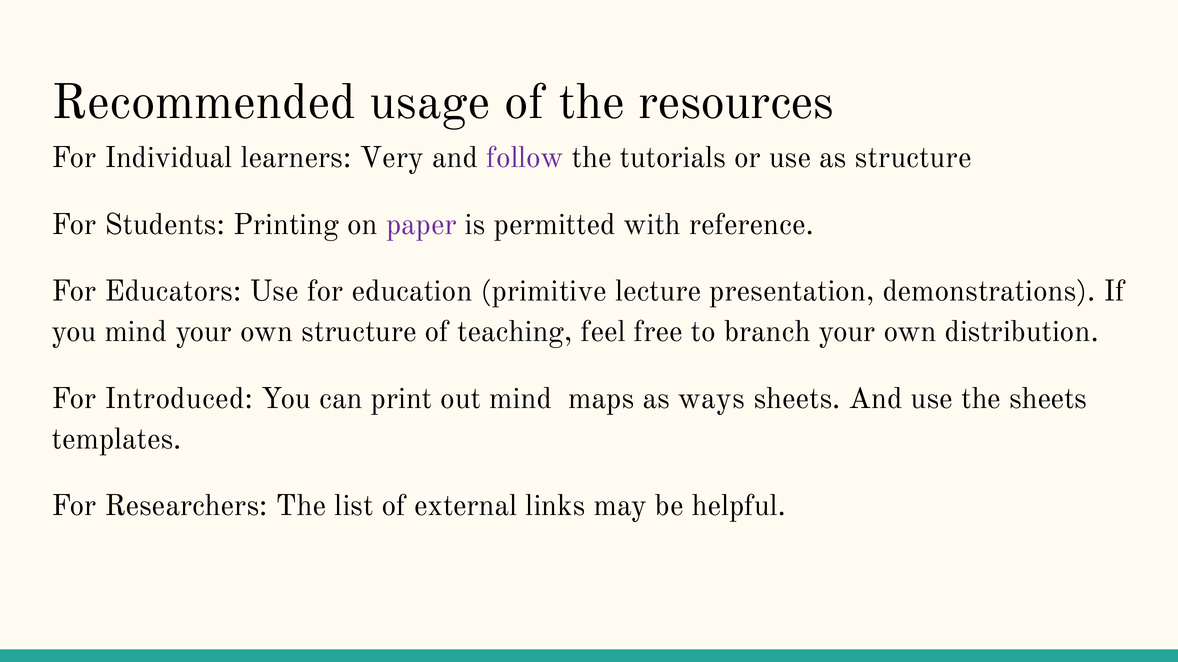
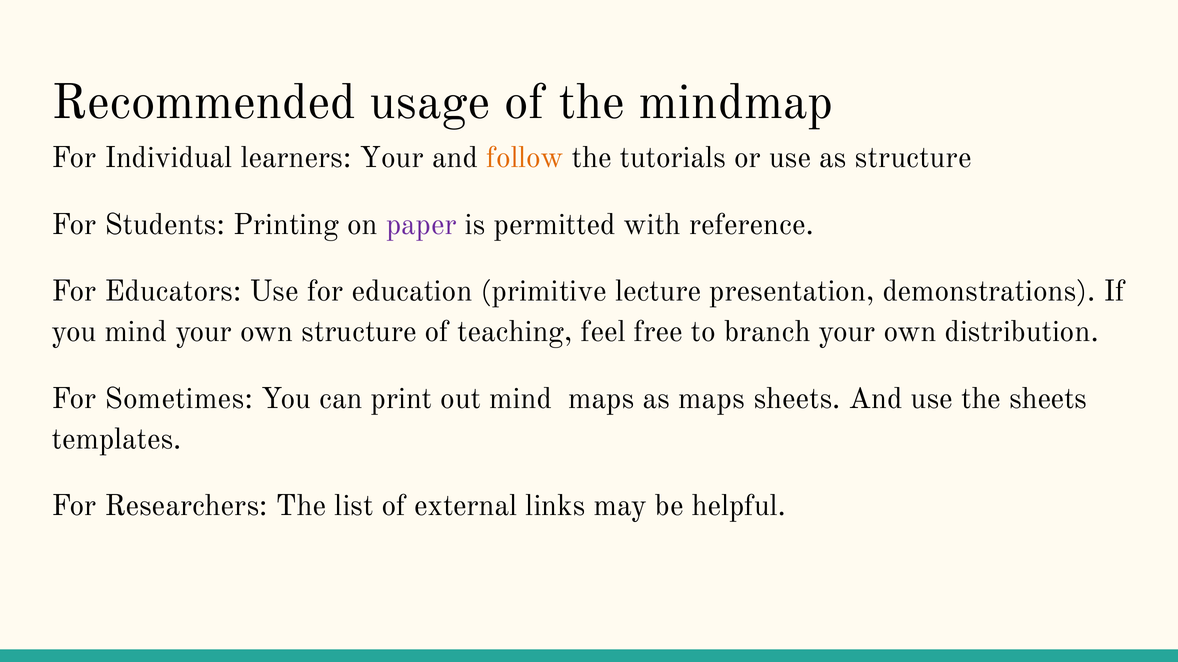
resources: resources -> mindmap
learners Very: Very -> Your
follow colour: purple -> orange
Introduced: Introduced -> Sometimes
as ways: ways -> maps
